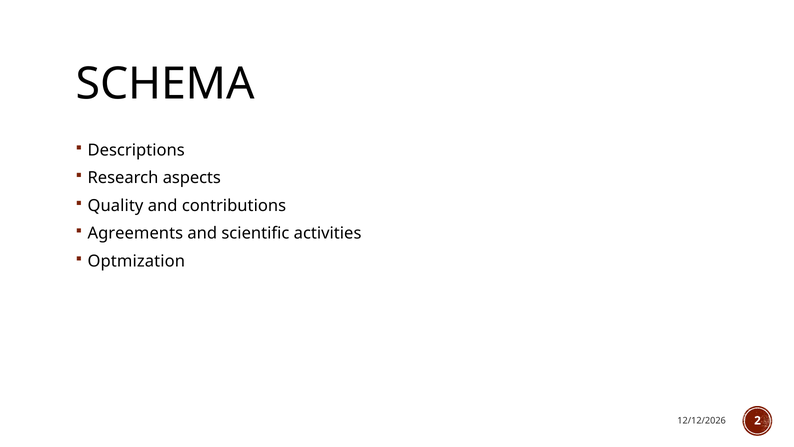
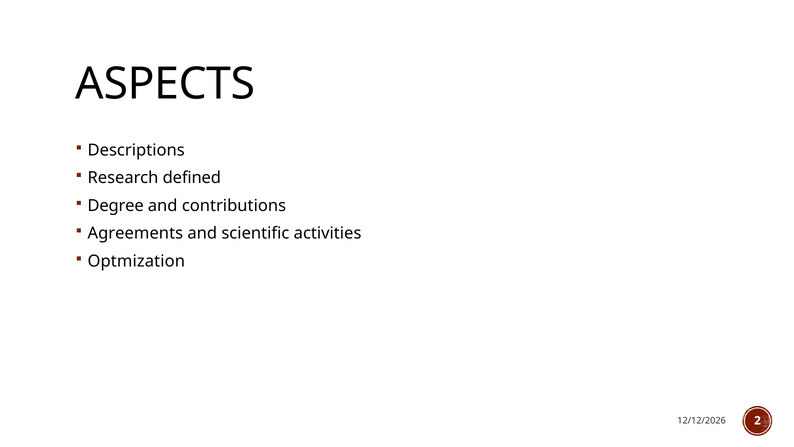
SCHEMA: SCHEMA -> ASPECTS
aspects: aspects -> defined
Quality: Quality -> Degree
